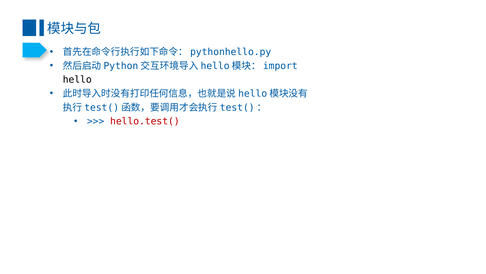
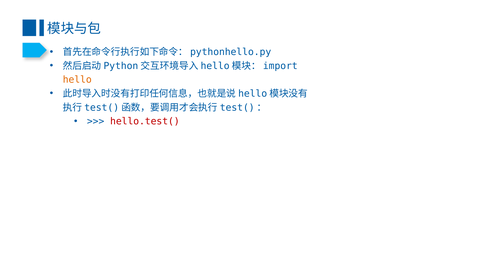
hello colour: black -> orange
